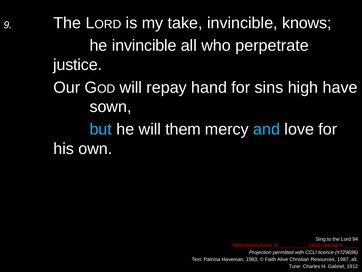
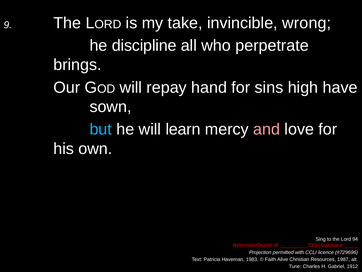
knows: knows -> wrong
he invincible: invincible -> discipline
justice: justice -> brings
them: them -> learn
and colour: light blue -> pink
